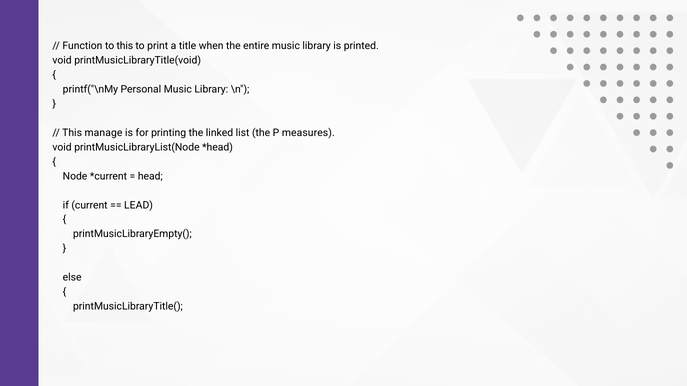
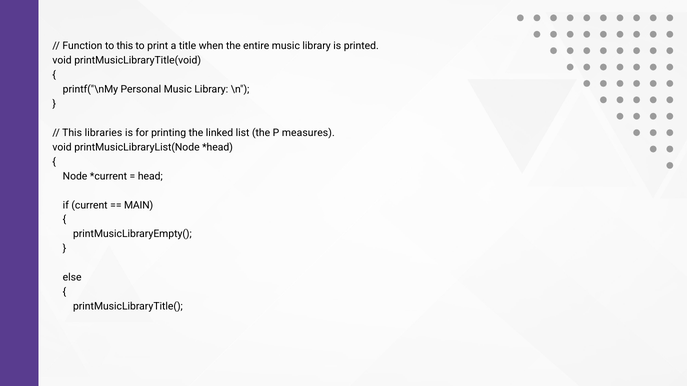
manage: manage -> libraries
LEAD: LEAD -> MAIN
